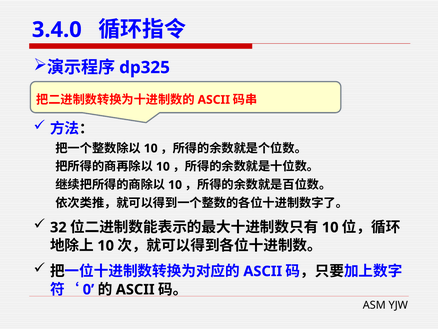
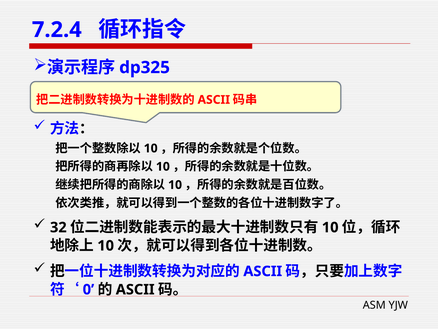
3.4.0: 3.4.0 -> 7.2.4
